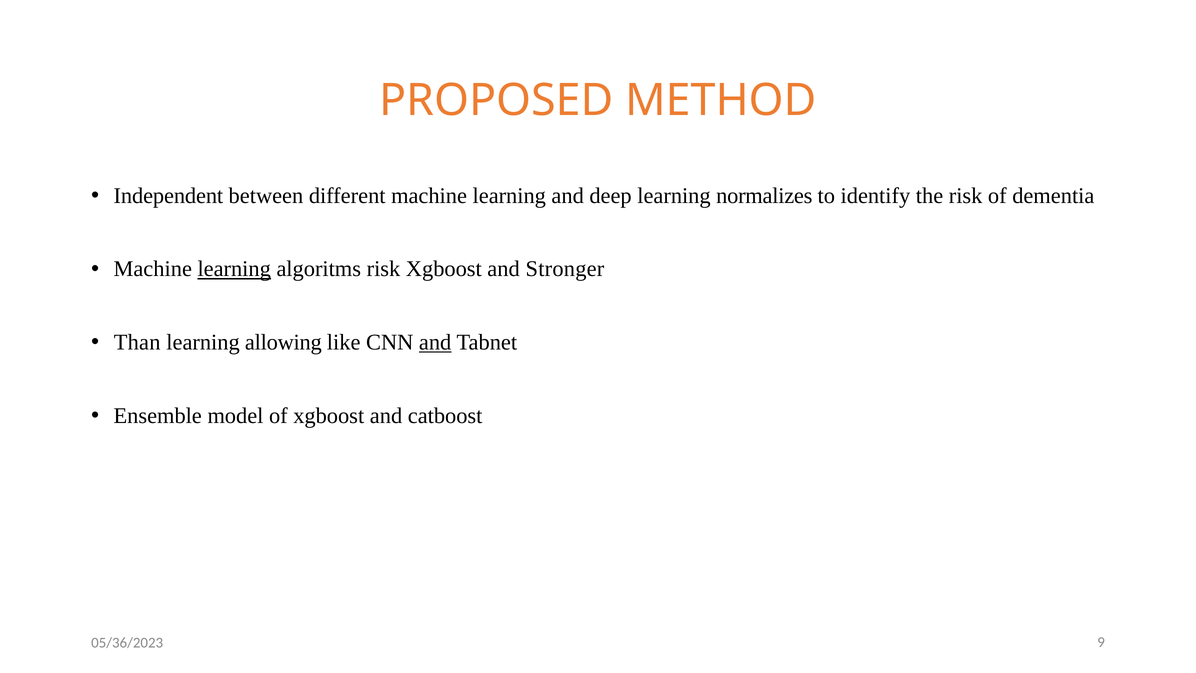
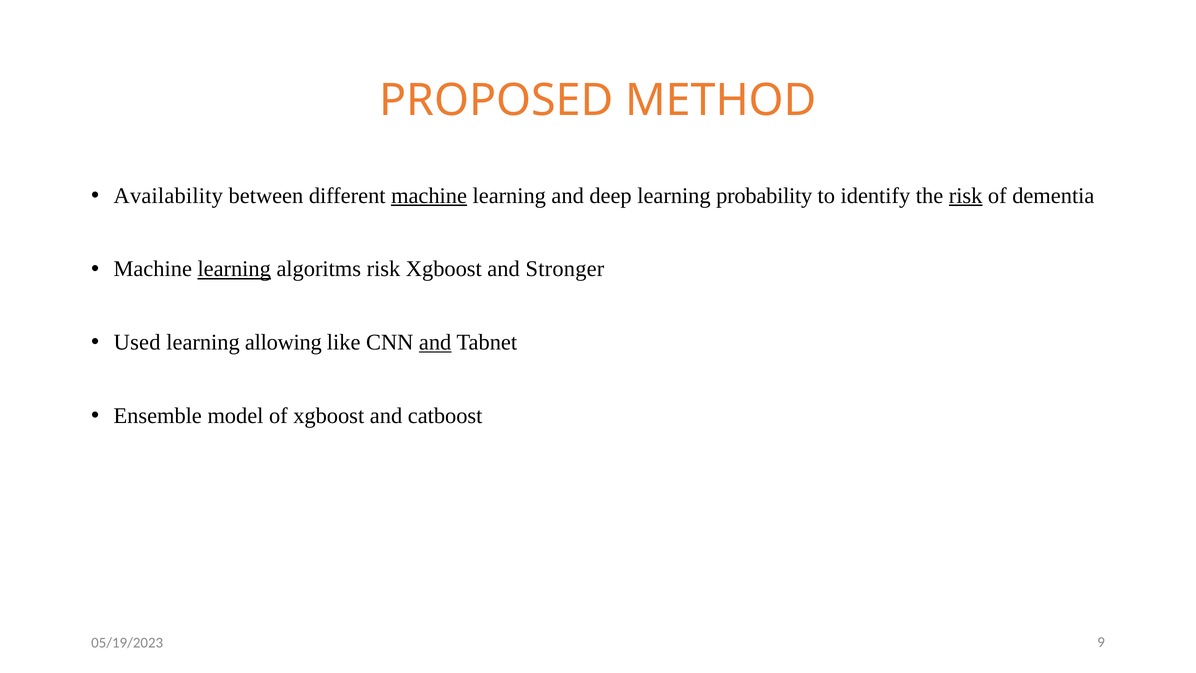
Independent: Independent -> Availability
machine at (429, 196) underline: none -> present
normalizes: normalizes -> probability
risk at (966, 196) underline: none -> present
Than: Than -> Used
05/36/2023: 05/36/2023 -> 05/19/2023
